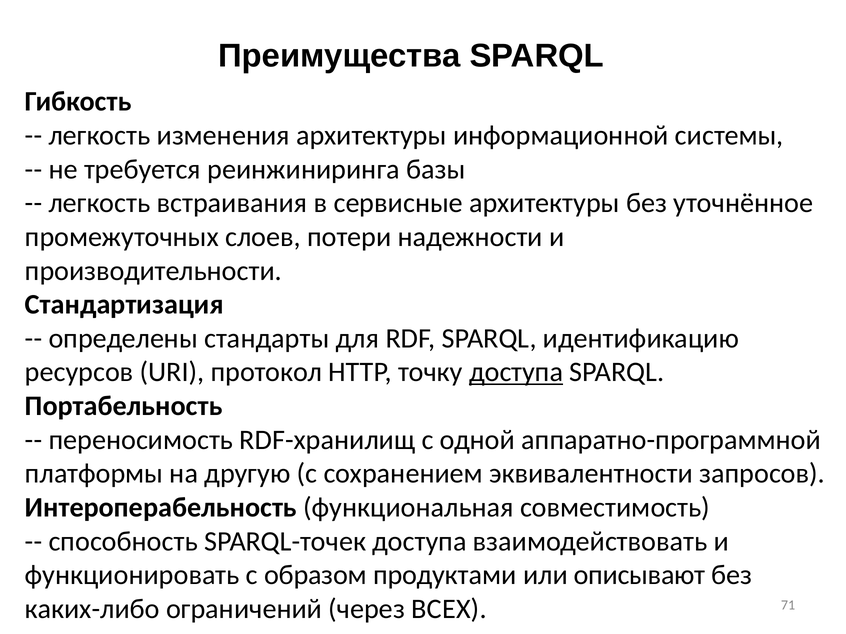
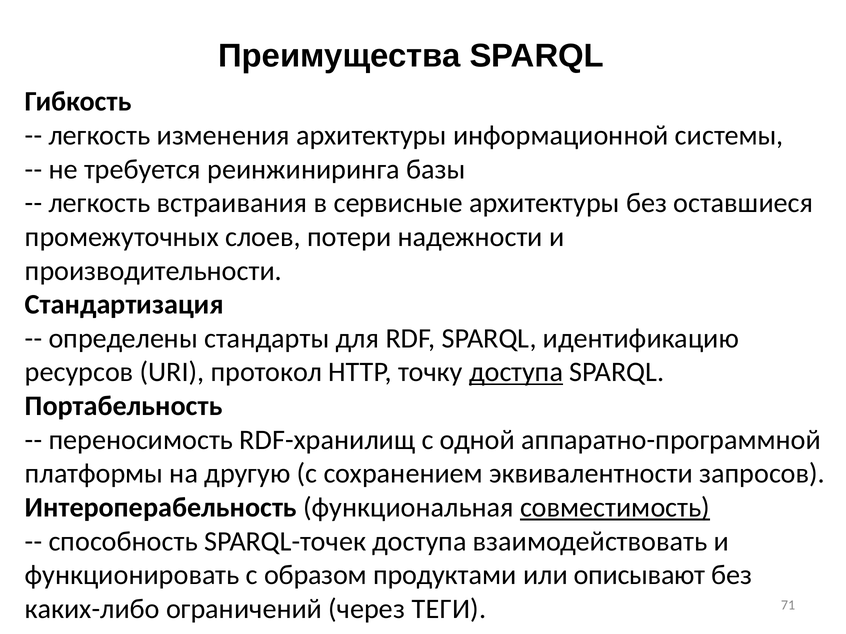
уточнённое: уточнённое -> оставшиеся
совместимость underline: none -> present
ВСЕХ: ВСЕХ -> ТЕГИ
